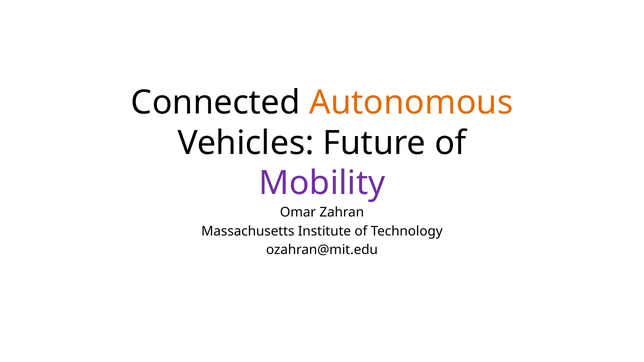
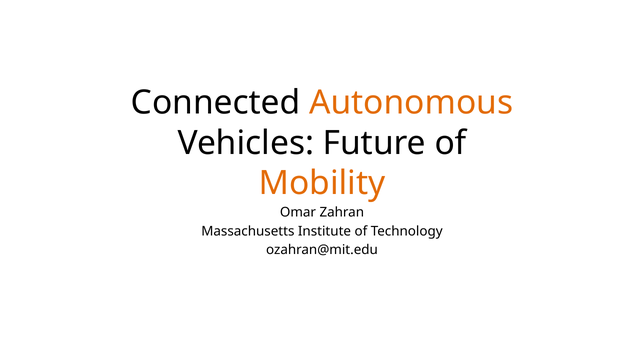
Mobility colour: purple -> orange
